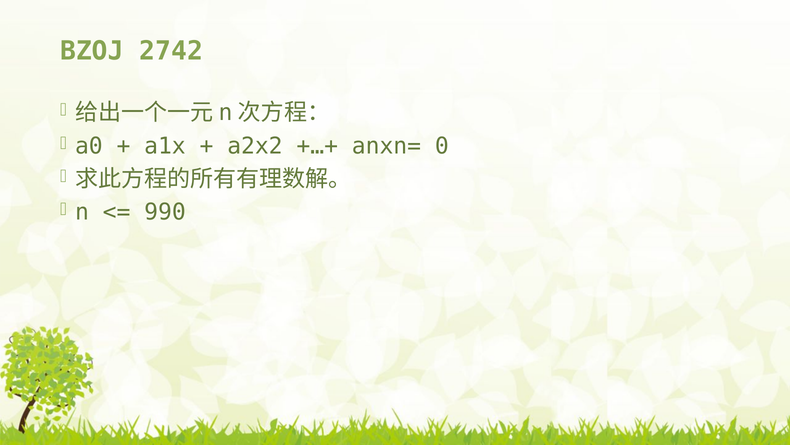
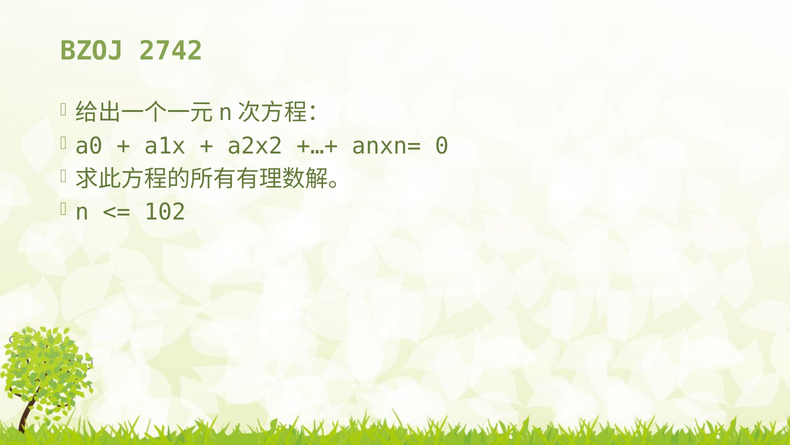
990: 990 -> 102
